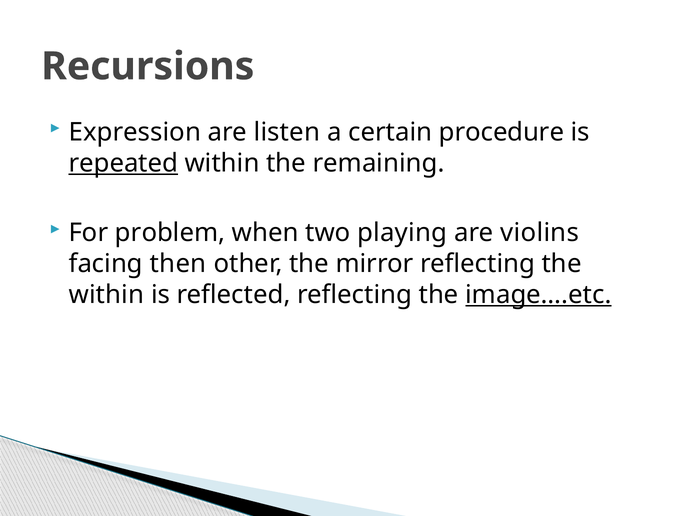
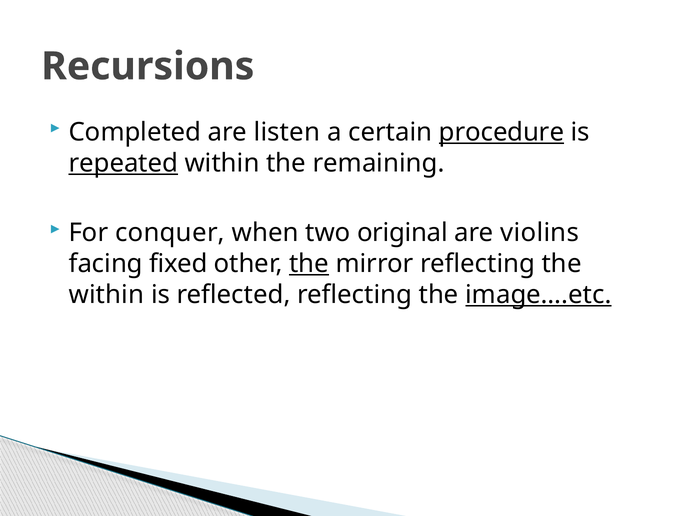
Expression: Expression -> Completed
procedure underline: none -> present
problem: problem -> conquer
playing: playing -> original
then: then -> fixed
the at (309, 264) underline: none -> present
